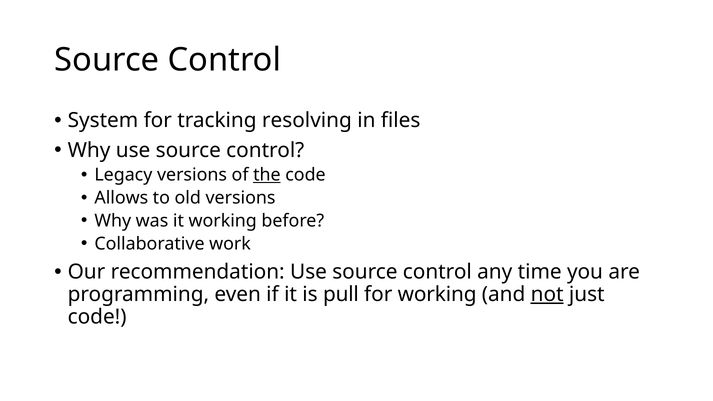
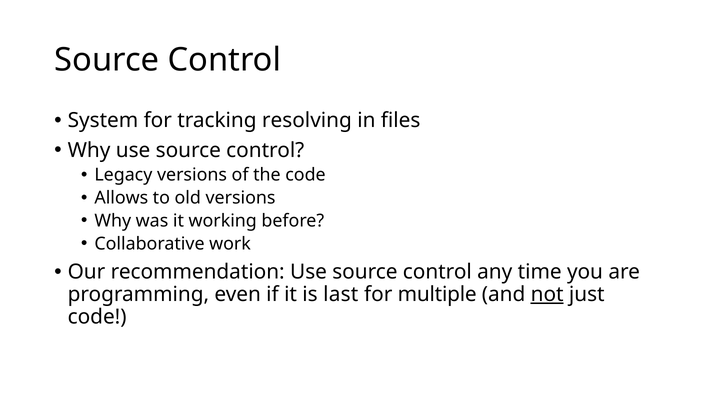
the underline: present -> none
pull: pull -> last
for working: working -> multiple
